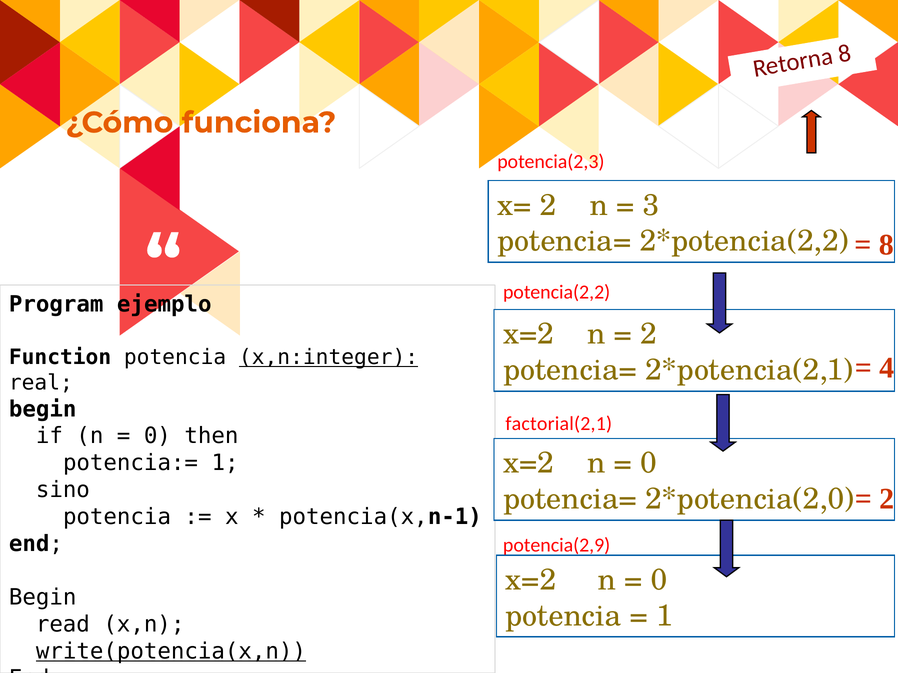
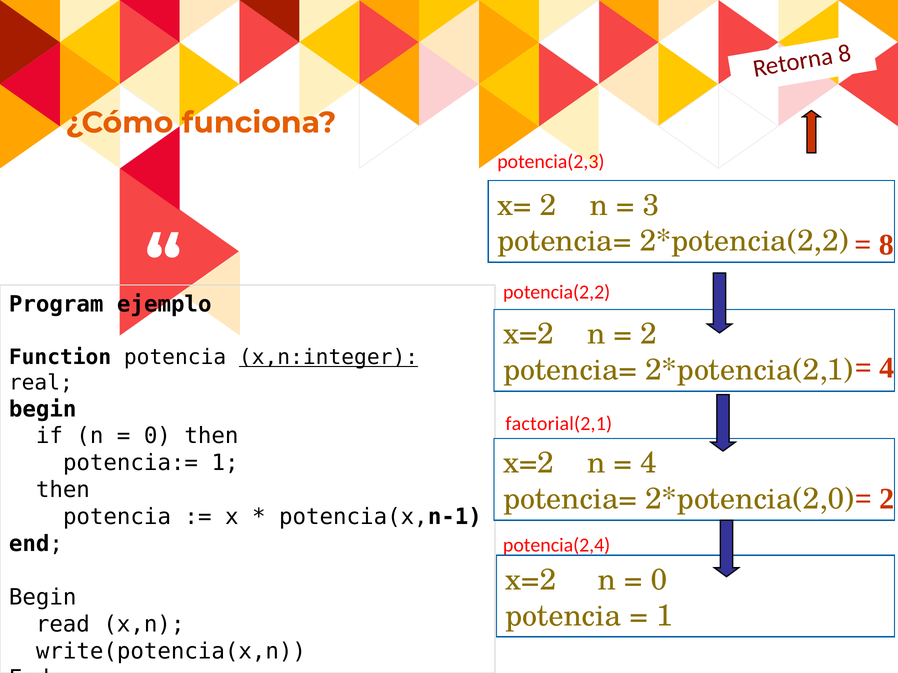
0 at (648, 463): 0 -> 4
sino at (63, 490): sino -> then
potencia(2,9: potencia(2,9 -> potencia(2,4
write(potencia(x,n underline: present -> none
